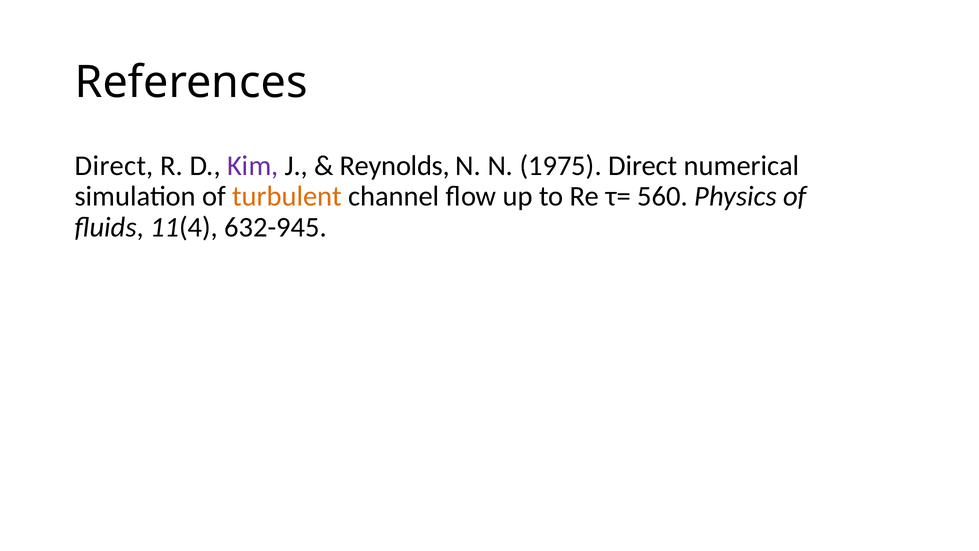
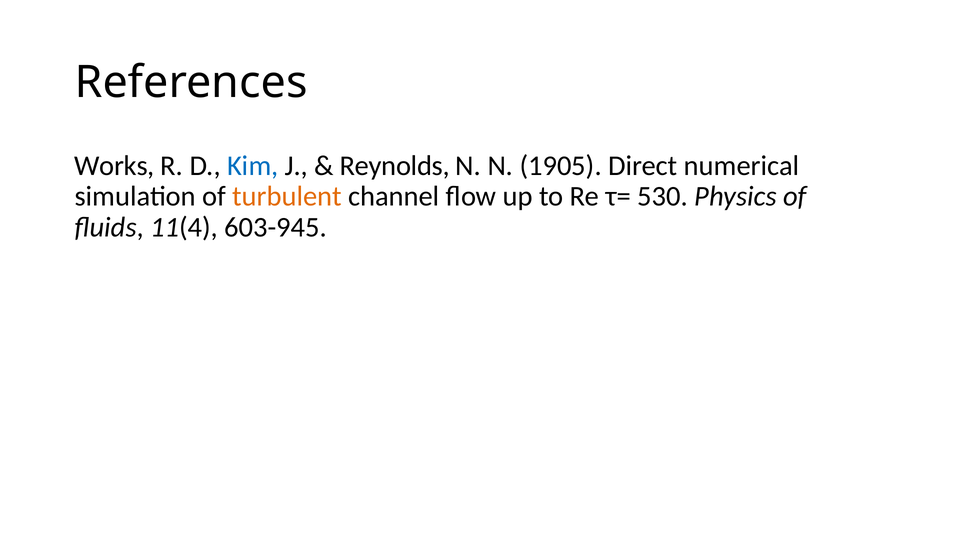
Direct at (114, 166): Direct -> Works
Kim colour: purple -> blue
1975: 1975 -> 1905
560: 560 -> 530
632-945: 632-945 -> 603-945
